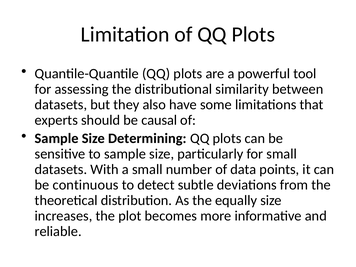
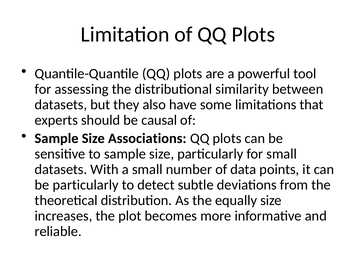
Determining: Determining -> Associations
be continuous: continuous -> particularly
